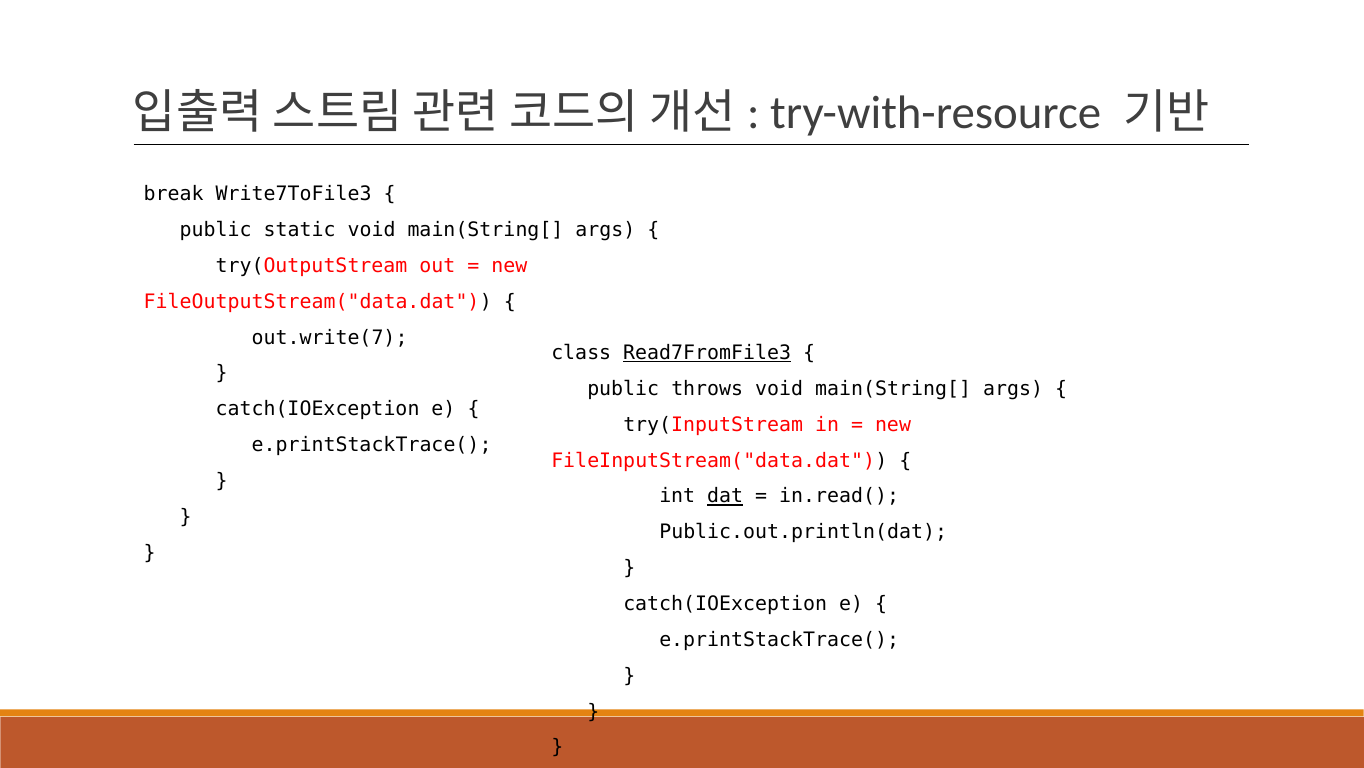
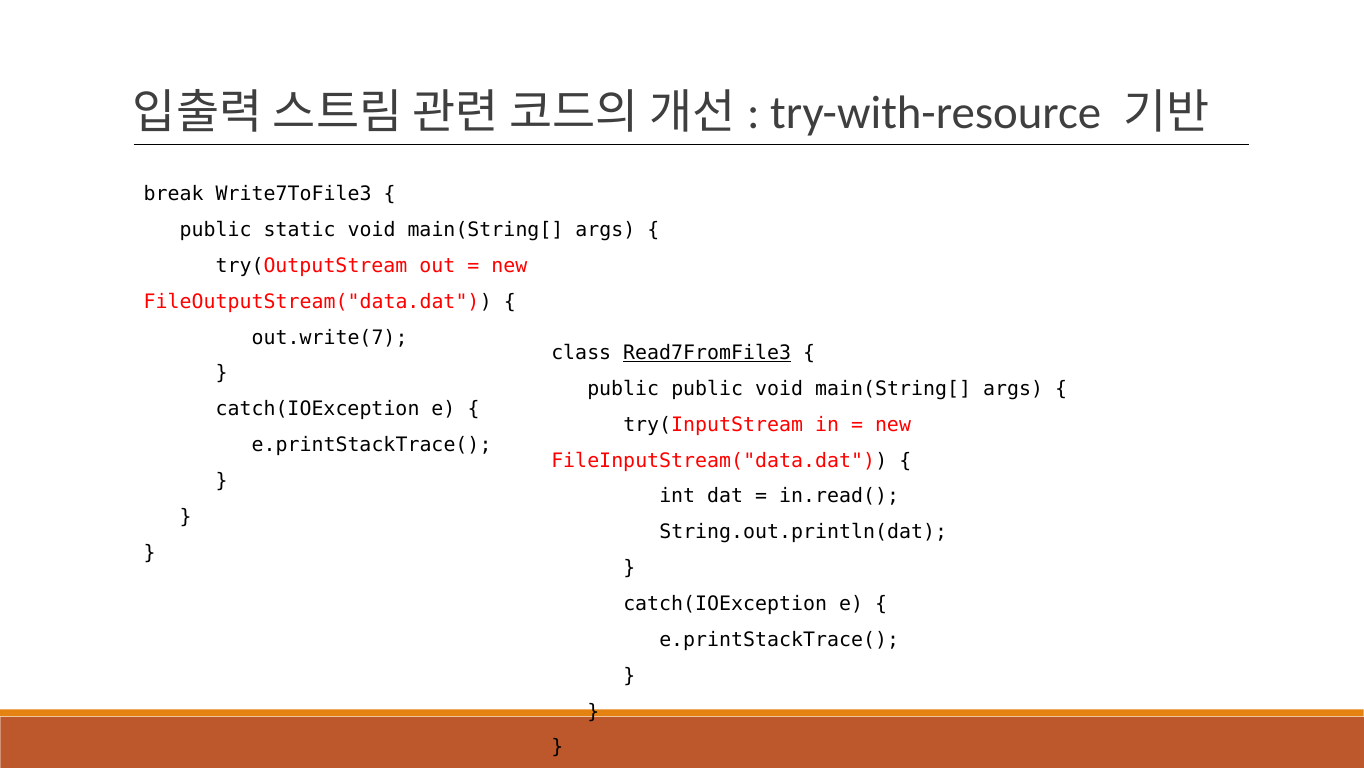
public throws: throws -> public
dat underline: present -> none
Public.out.println(dat: Public.out.println(dat -> String.out.println(dat
